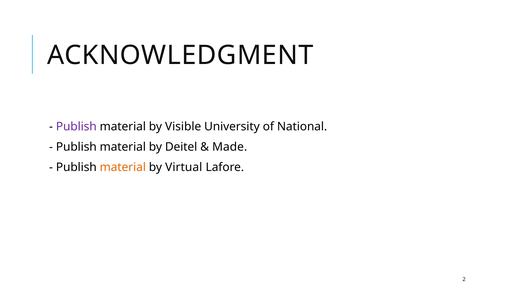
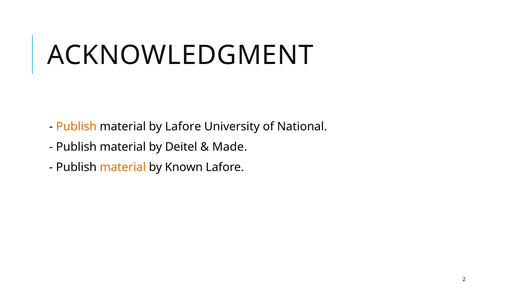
Publish at (76, 127) colour: purple -> orange
by Visible: Visible -> Lafore
Virtual: Virtual -> Known
